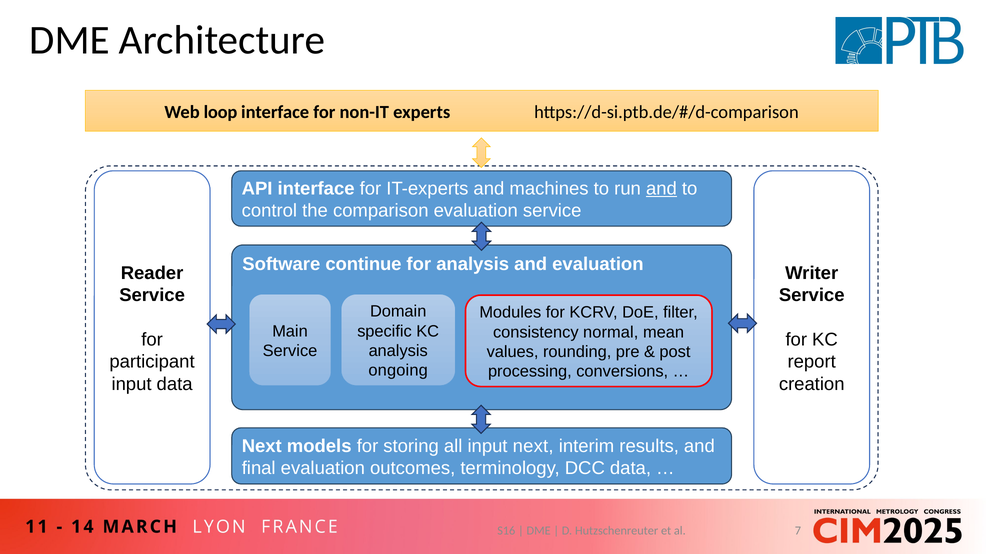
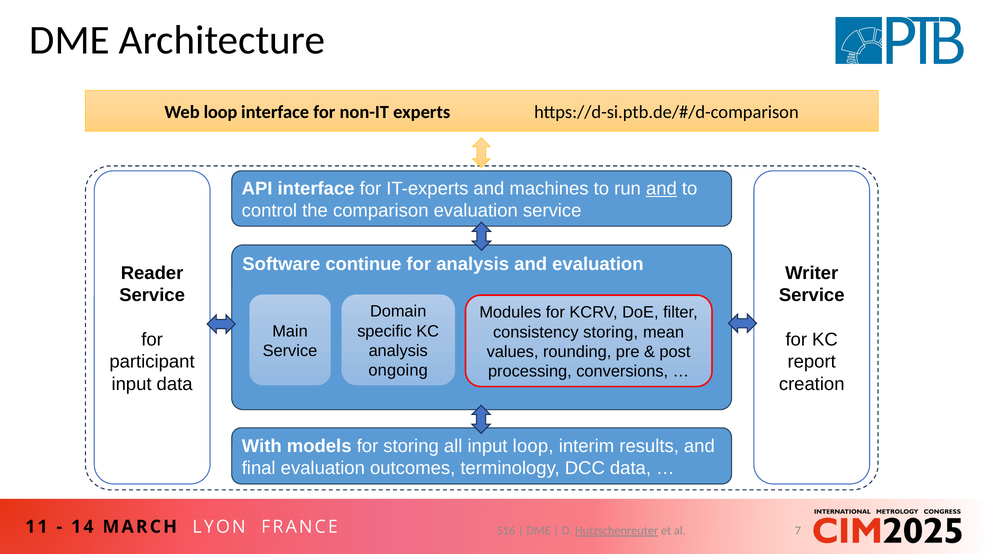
consistency normal: normal -> storing
Next at (262, 447): Next -> With
input next: next -> loop
Hutzschenreuter underline: none -> present
